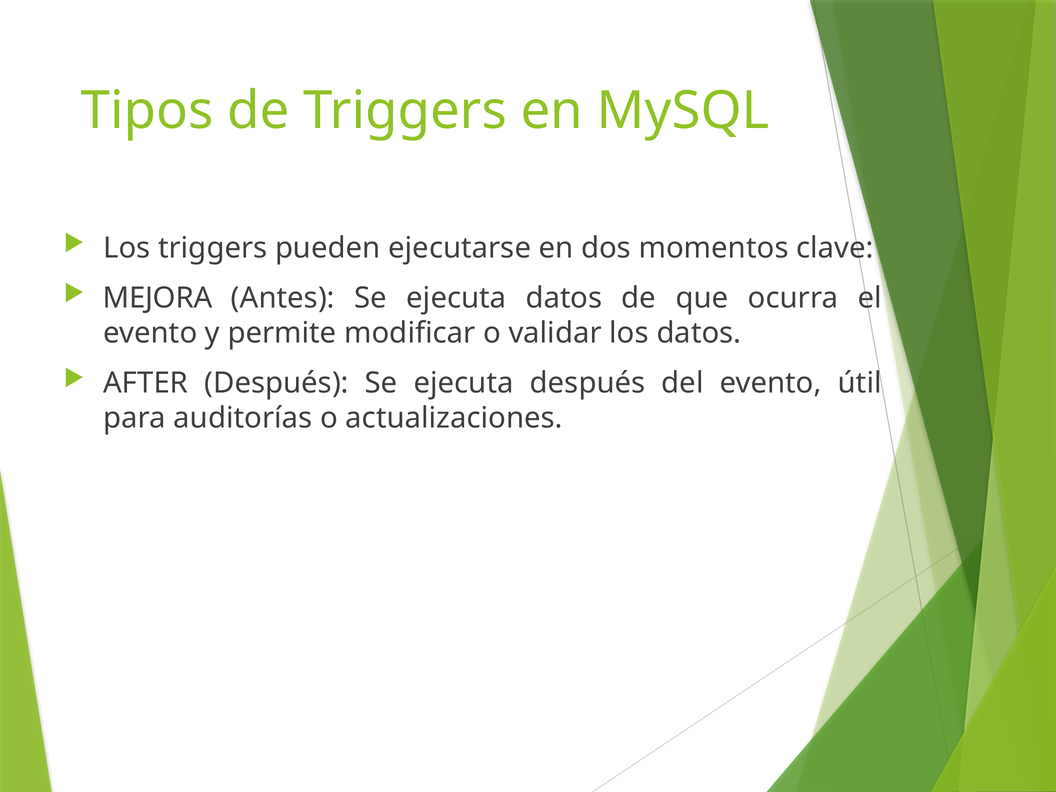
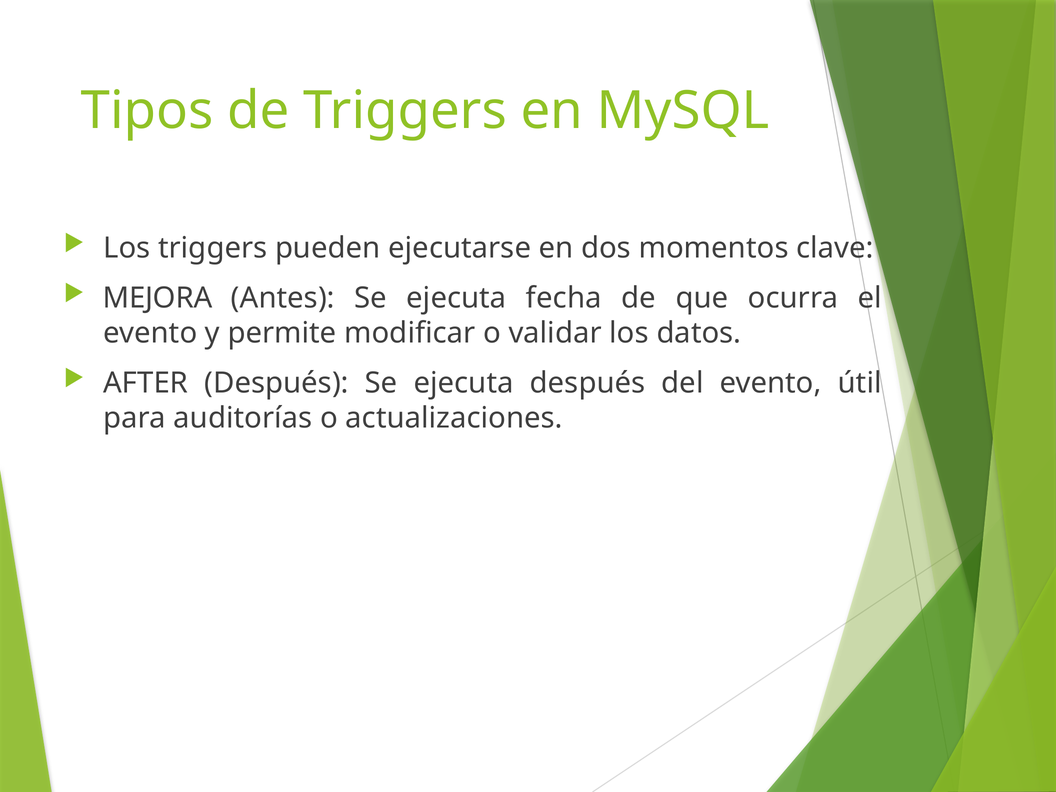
ejecuta datos: datos -> fecha
